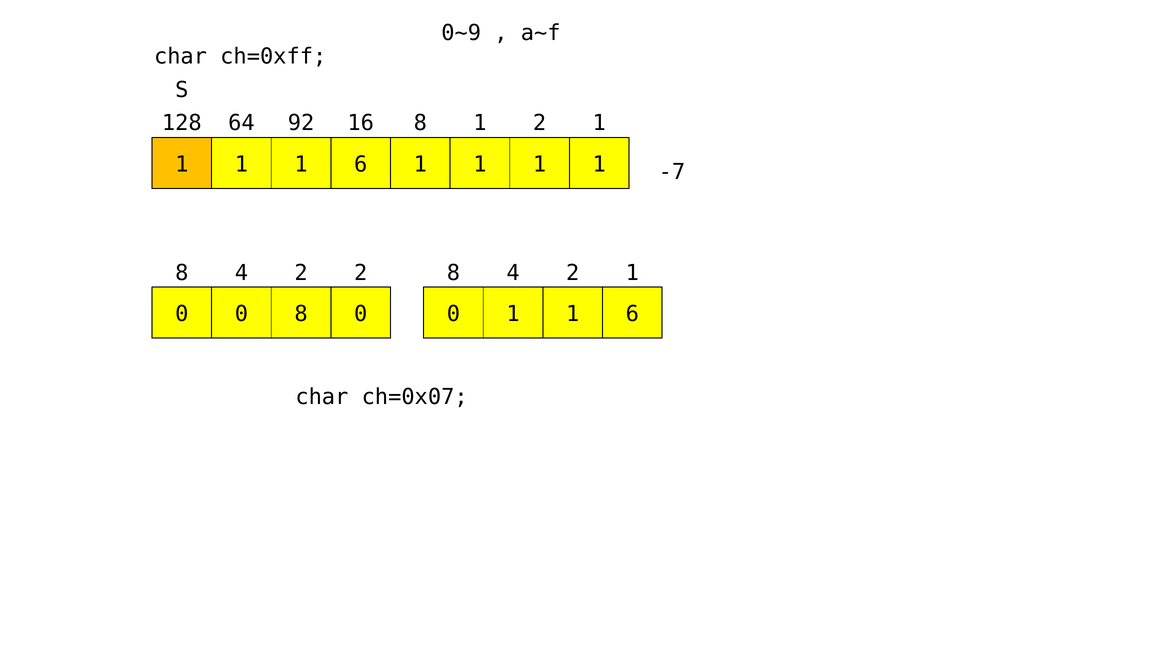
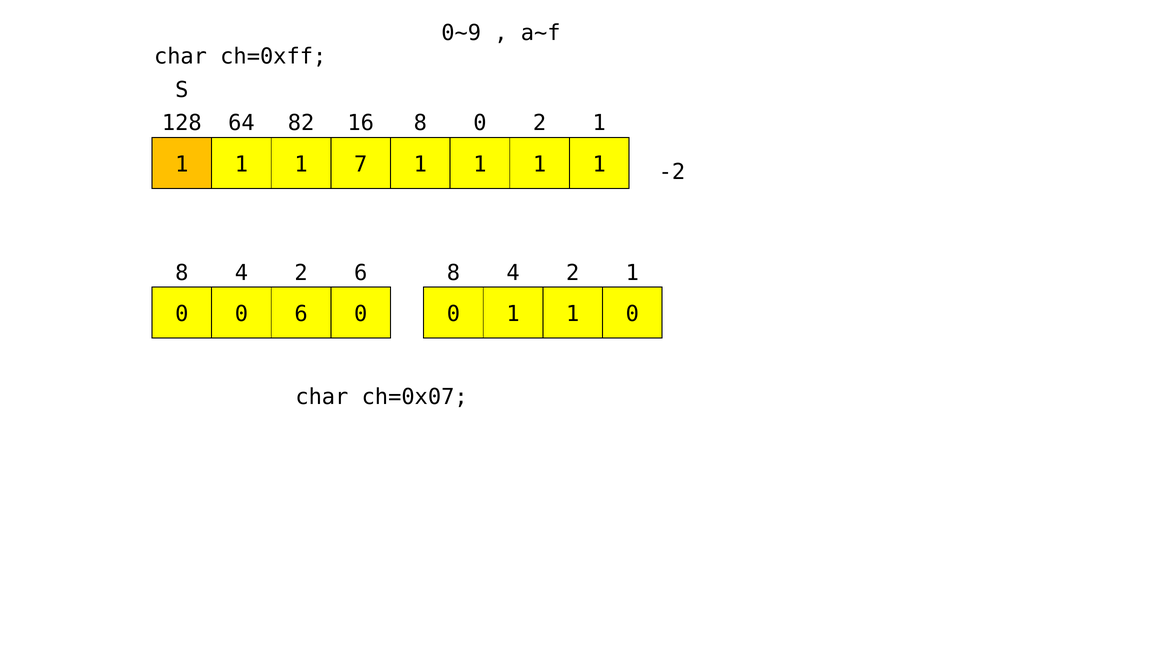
92: 92 -> 82
8 1: 1 -> 0
1 1 1 6: 6 -> 7
-7: -7 -> -2
2 2: 2 -> 6
0 8: 8 -> 6
0 1 1 6: 6 -> 0
